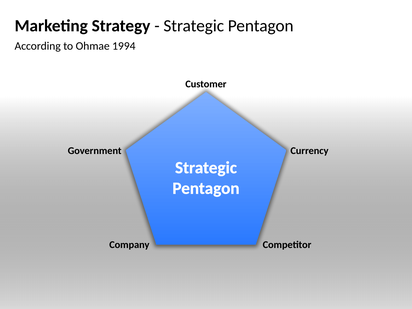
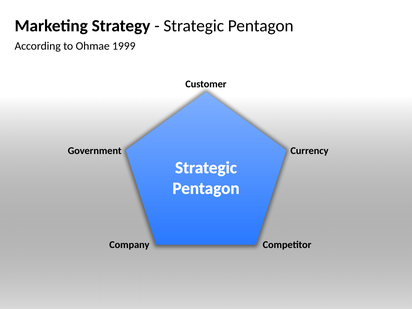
1994: 1994 -> 1999
